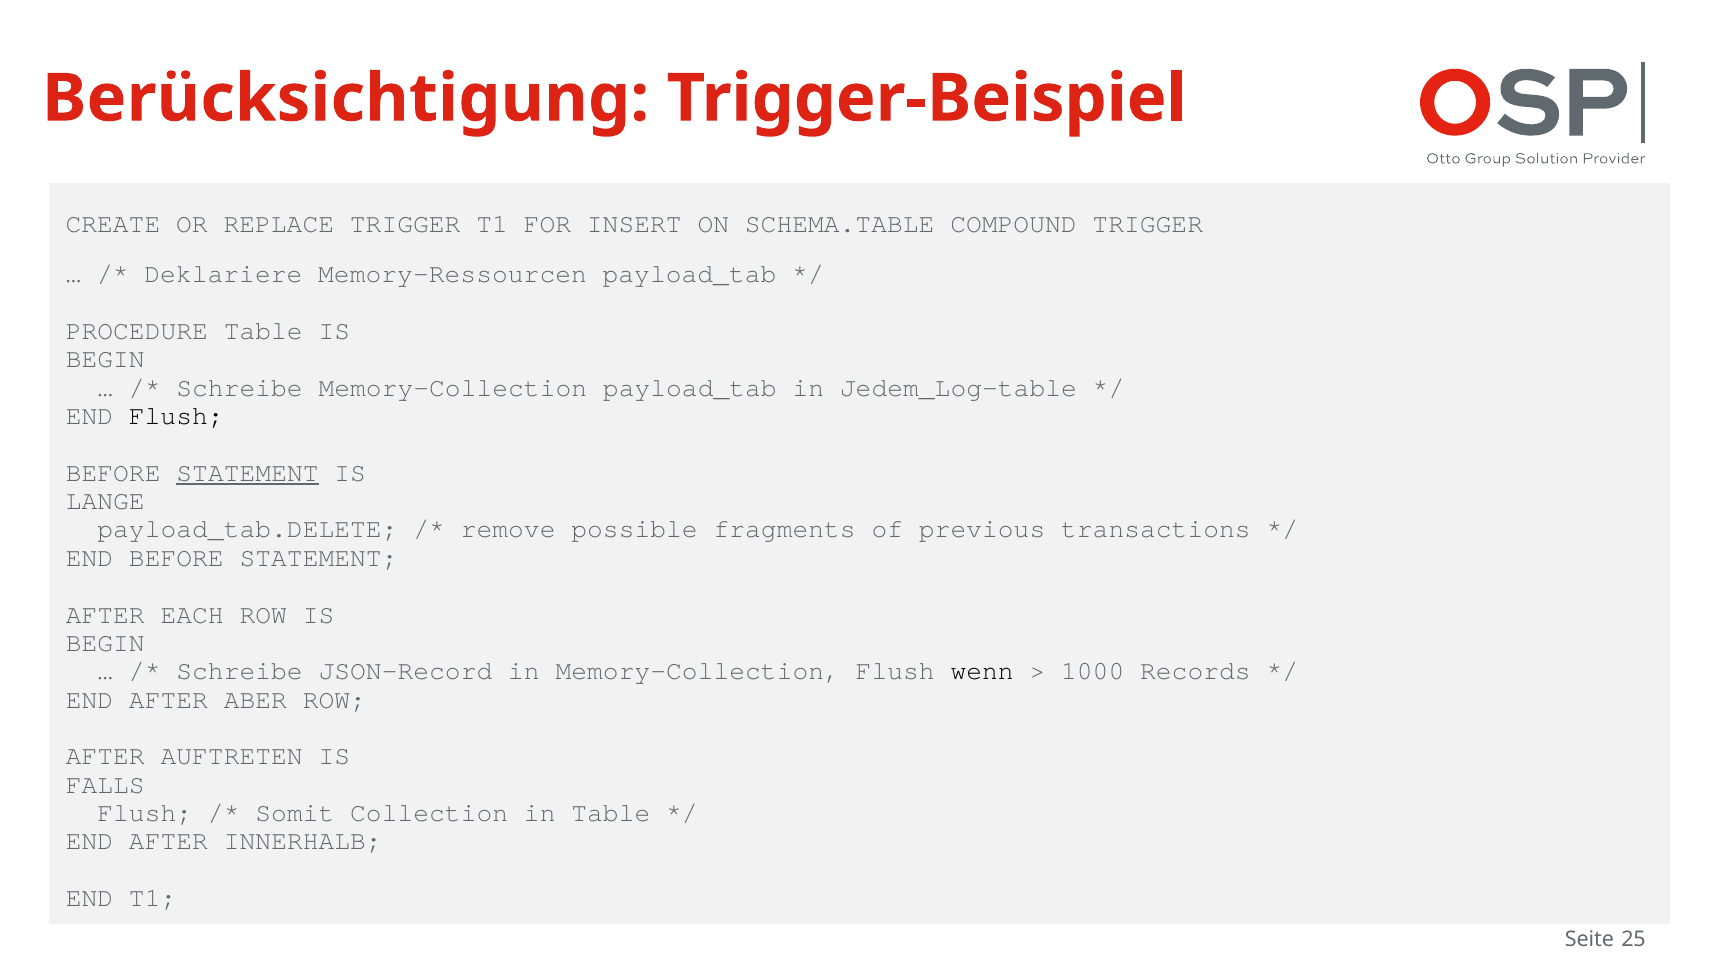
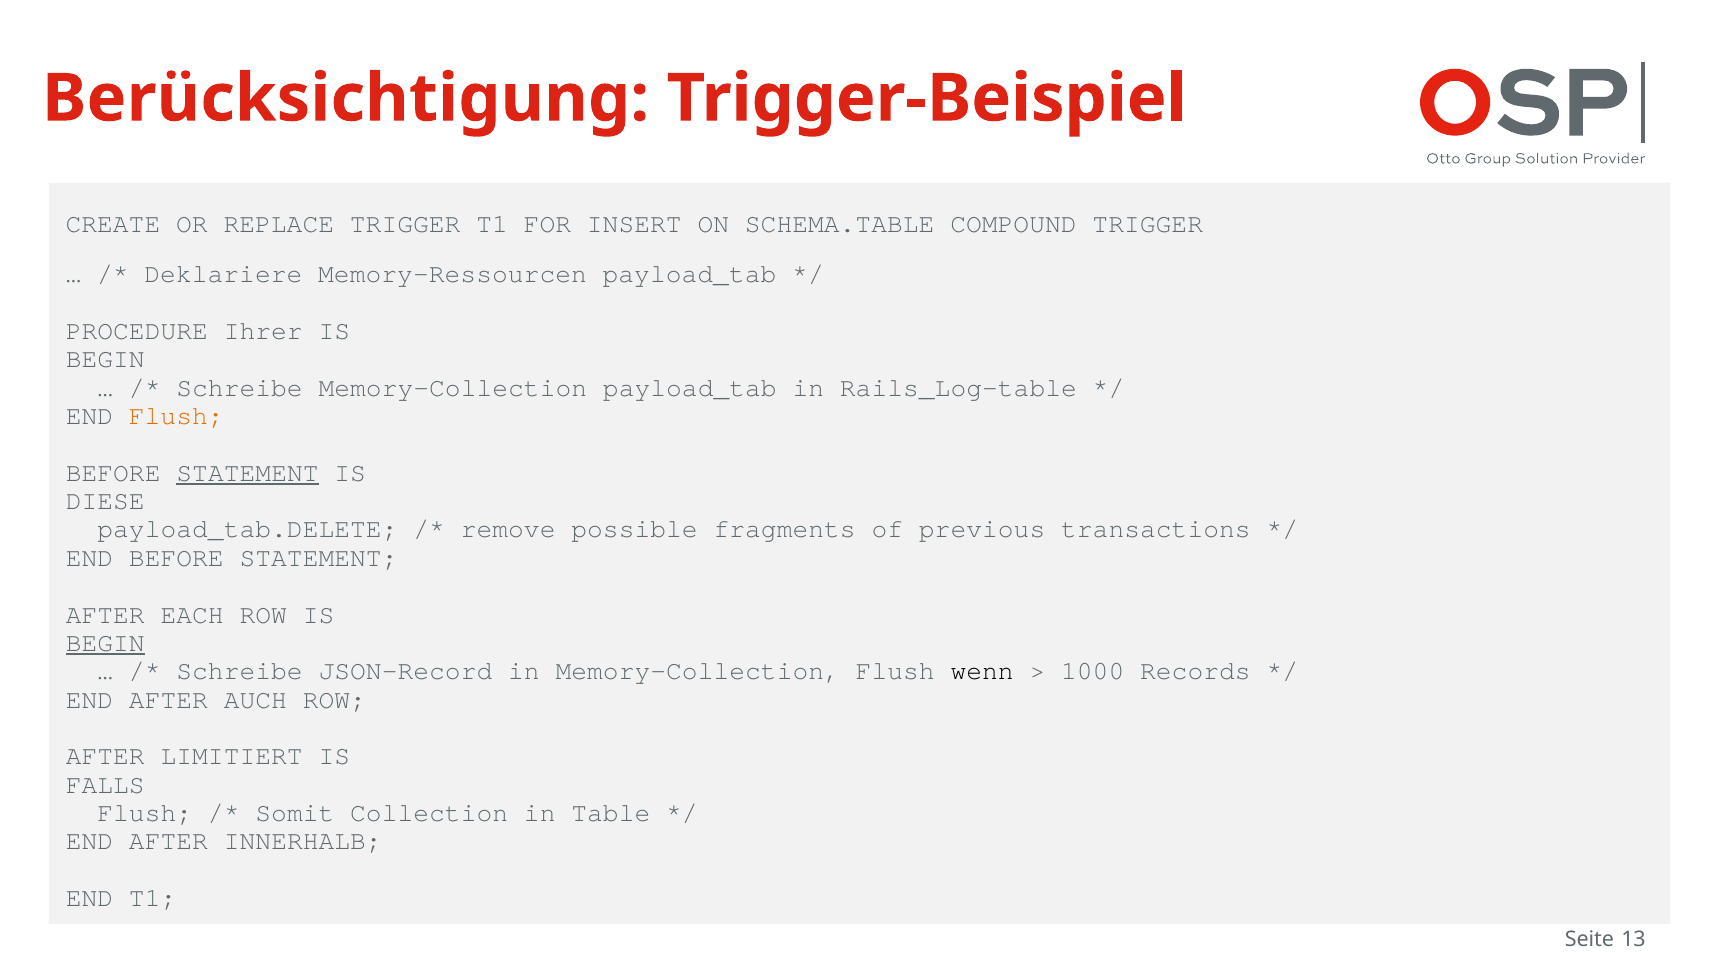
PROCEDURE Table: Table -> Ihrer
Jedem_Log-table: Jedem_Log-table -> Rails_Log-table
Flush at (176, 416) colour: black -> orange
LANGE: LANGE -> DIESE
BEGIN at (105, 643) underline: none -> present
ABER: ABER -> AUCH
AUFTRETEN: AUFTRETEN -> LIMITIERT
25: 25 -> 13
